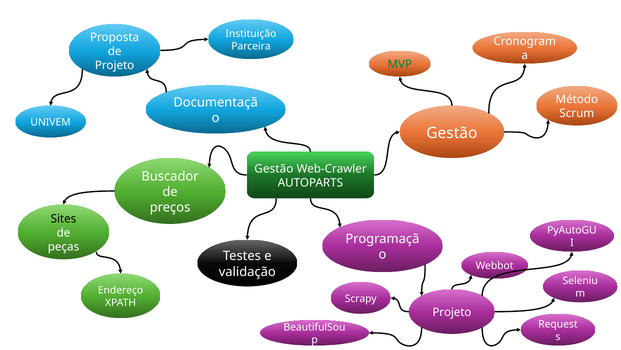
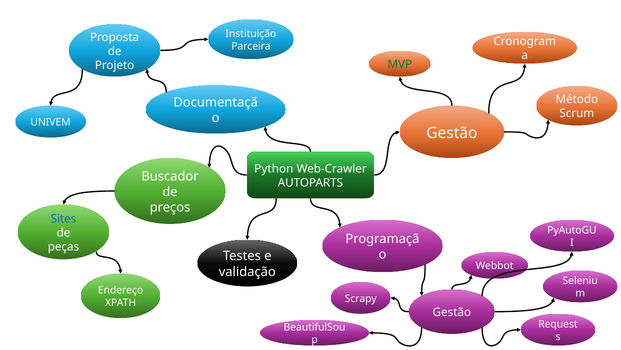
Gestão at (274, 168): Gestão -> Python
Sites colour: black -> blue
Projeto at (452, 312): Projeto -> Gestão
